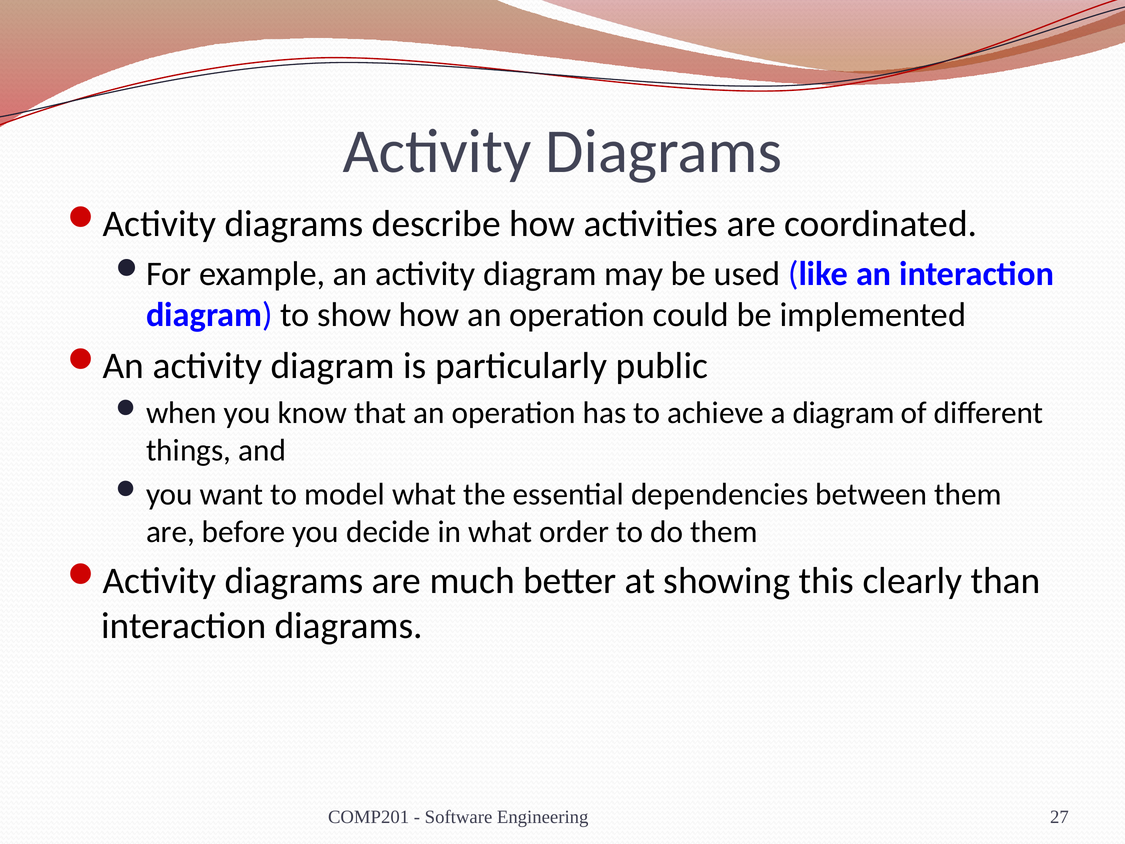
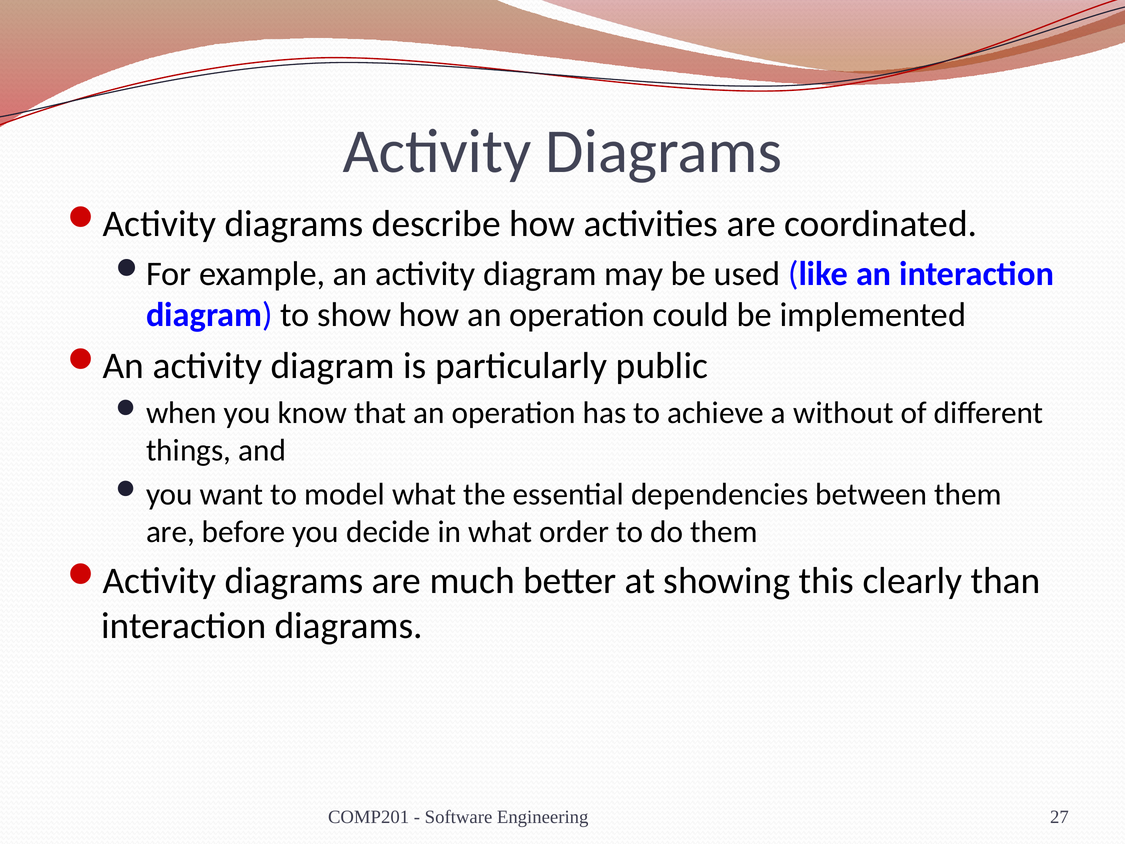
a diagram: diagram -> without
